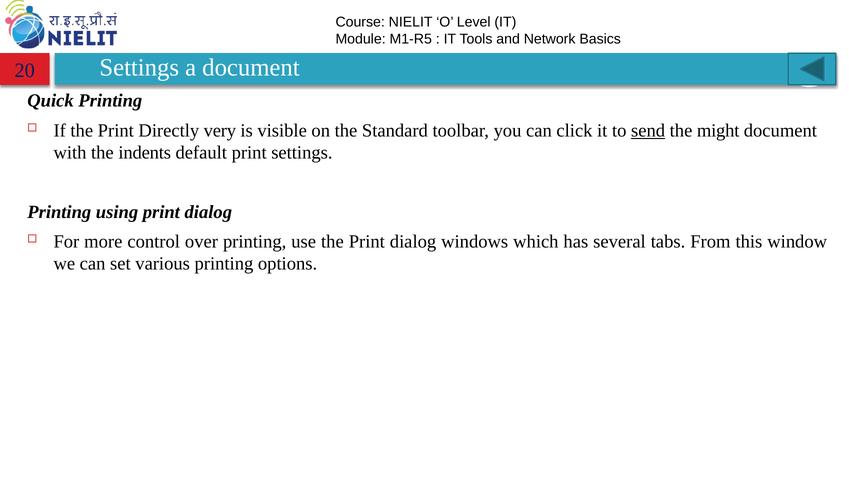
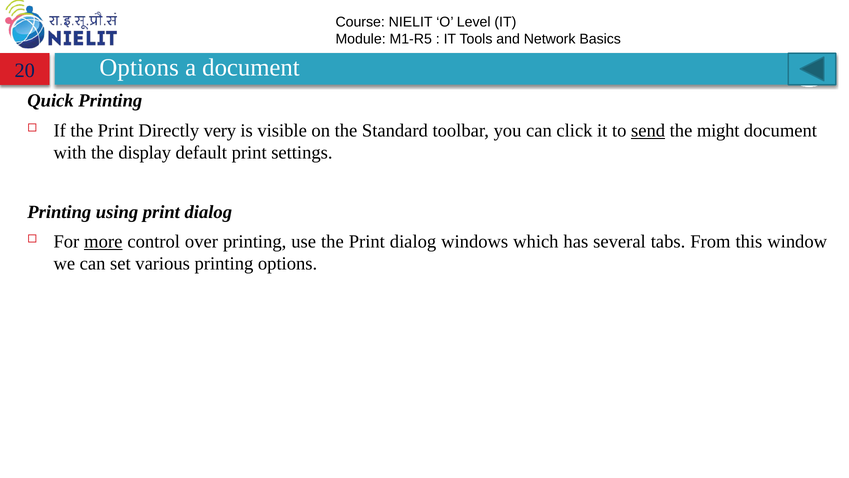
Settings at (139, 68): Settings -> Options
indents: indents -> display
more underline: none -> present
